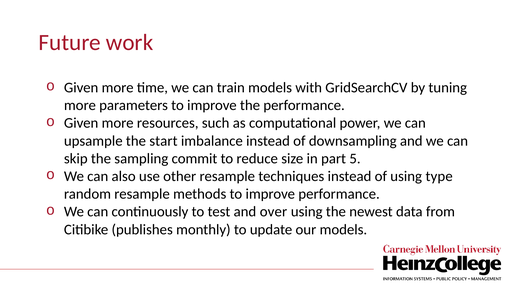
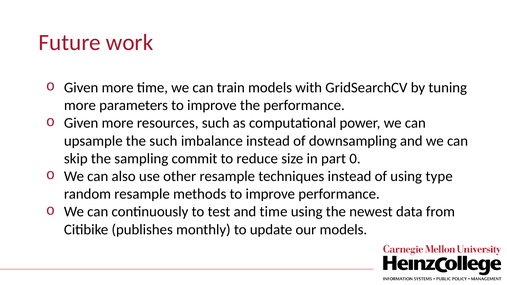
the start: start -> such
5: 5 -> 0
and over: over -> time
